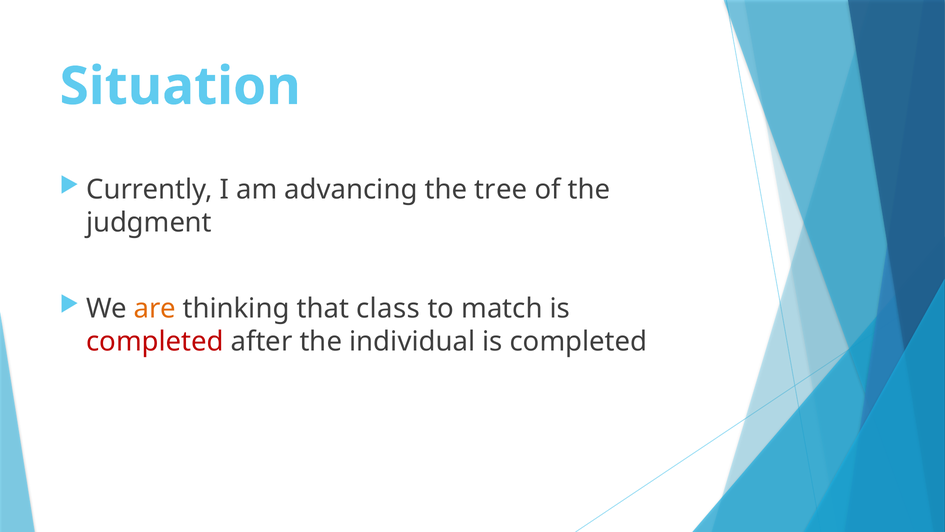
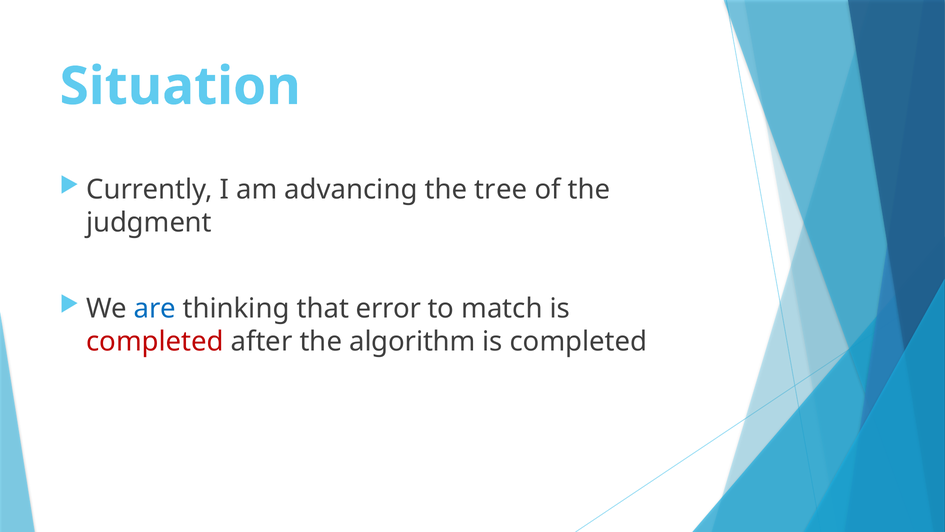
are colour: orange -> blue
class: class -> error
individual: individual -> algorithm
